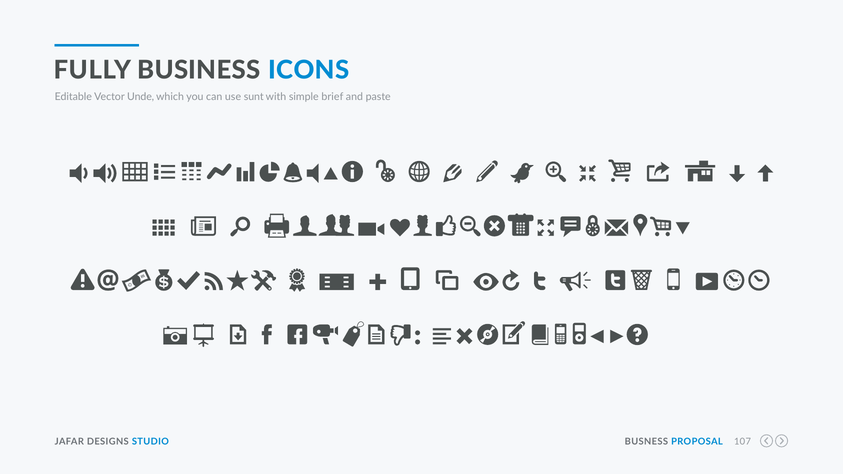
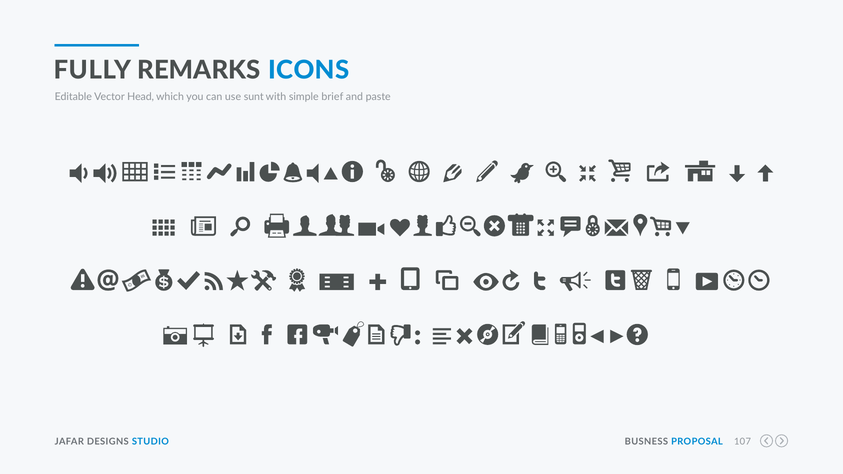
BUSINESS: BUSINESS -> REMARKS
Unde: Unde -> Head
